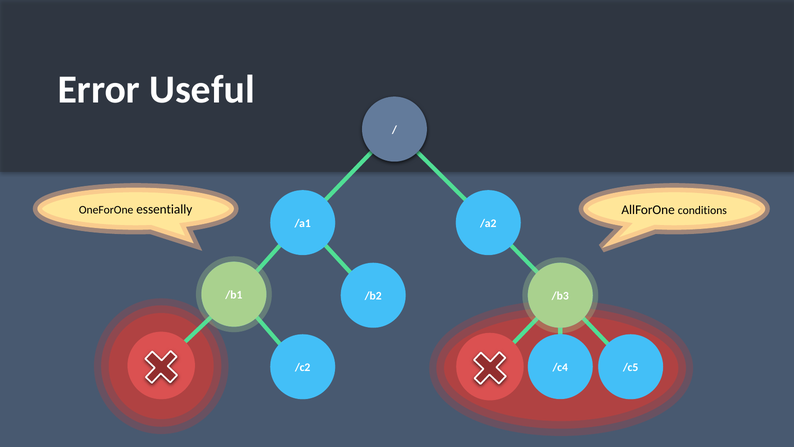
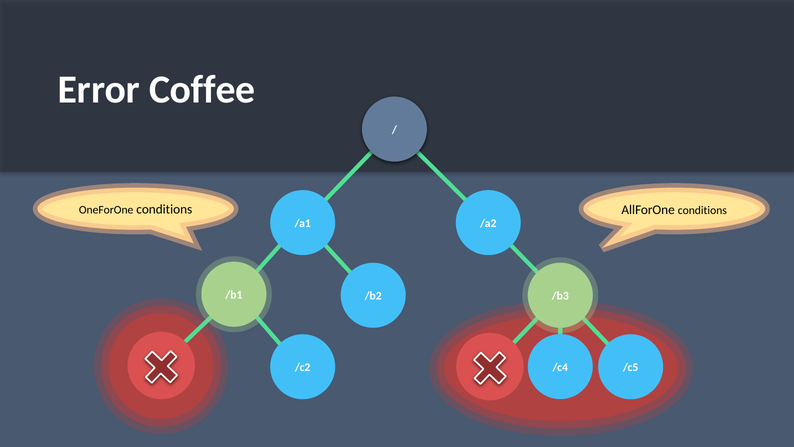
Useful: Useful -> Coffee
OneForOne essentially: essentially -> conditions
